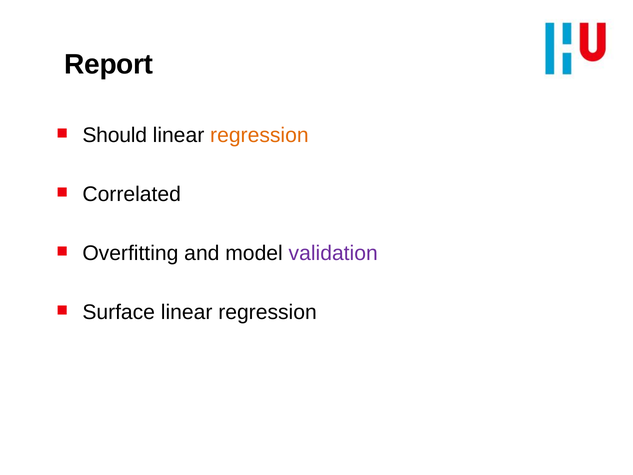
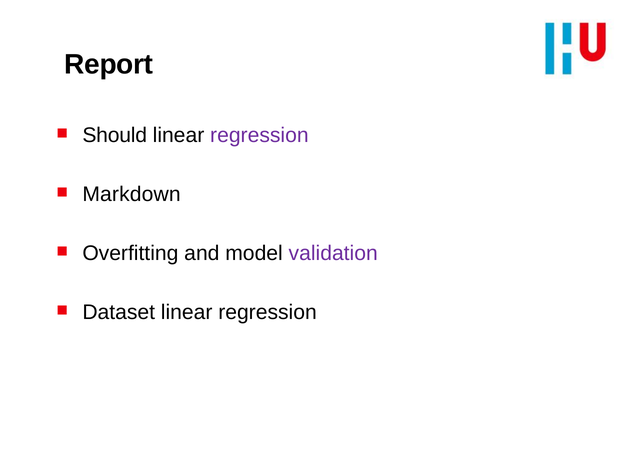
regression at (259, 135) colour: orange -> purple
Correlated: Correlated -> Markdown
Surface: Surface -> Dataset
